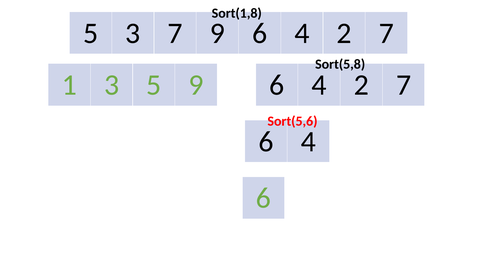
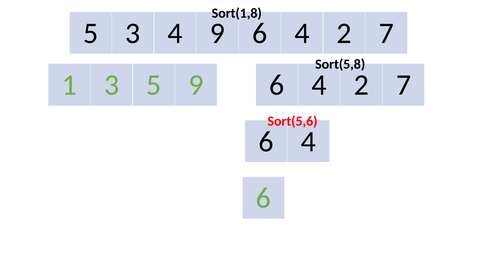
3 7: 7 -> 4
